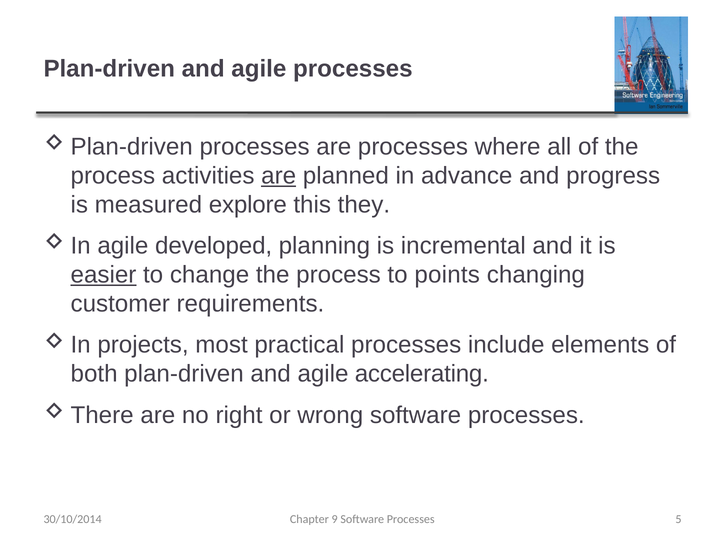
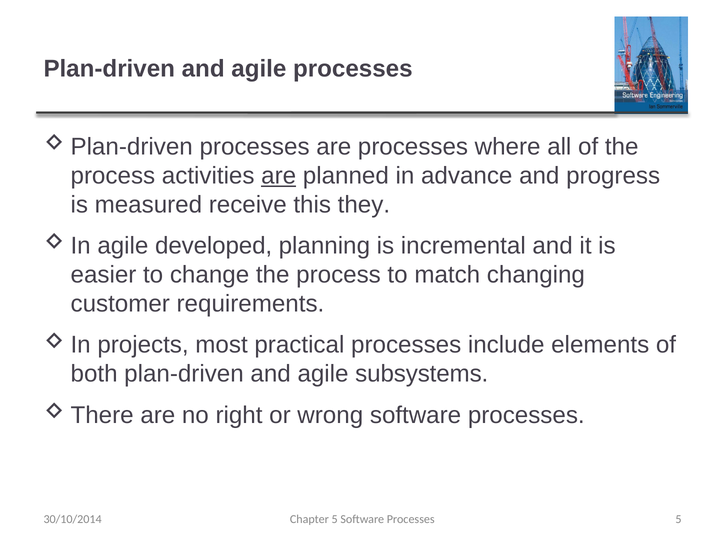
explore: explore -> receive
easier underline: present -> none
points: points -> match
accelerating: accelerating -> subsystems
Chapter 9: 9 -> 5
